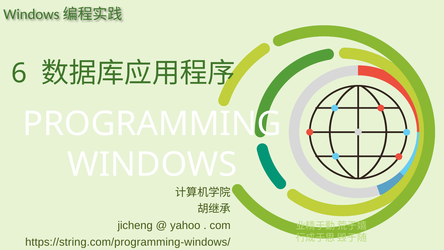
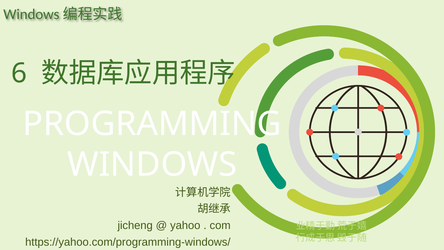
https://string.com/programming-windows/: https://string.com/programming-windows/ -> https://yahoo.com/programming-windows/
